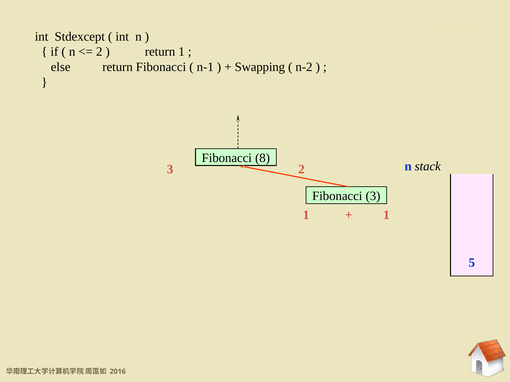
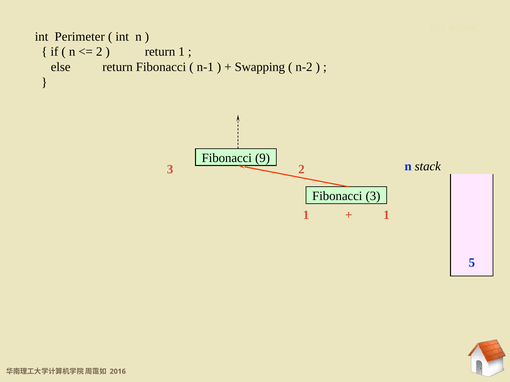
Stdexcept: Stdexcept -> Perimeter
8: 8 -> 9
